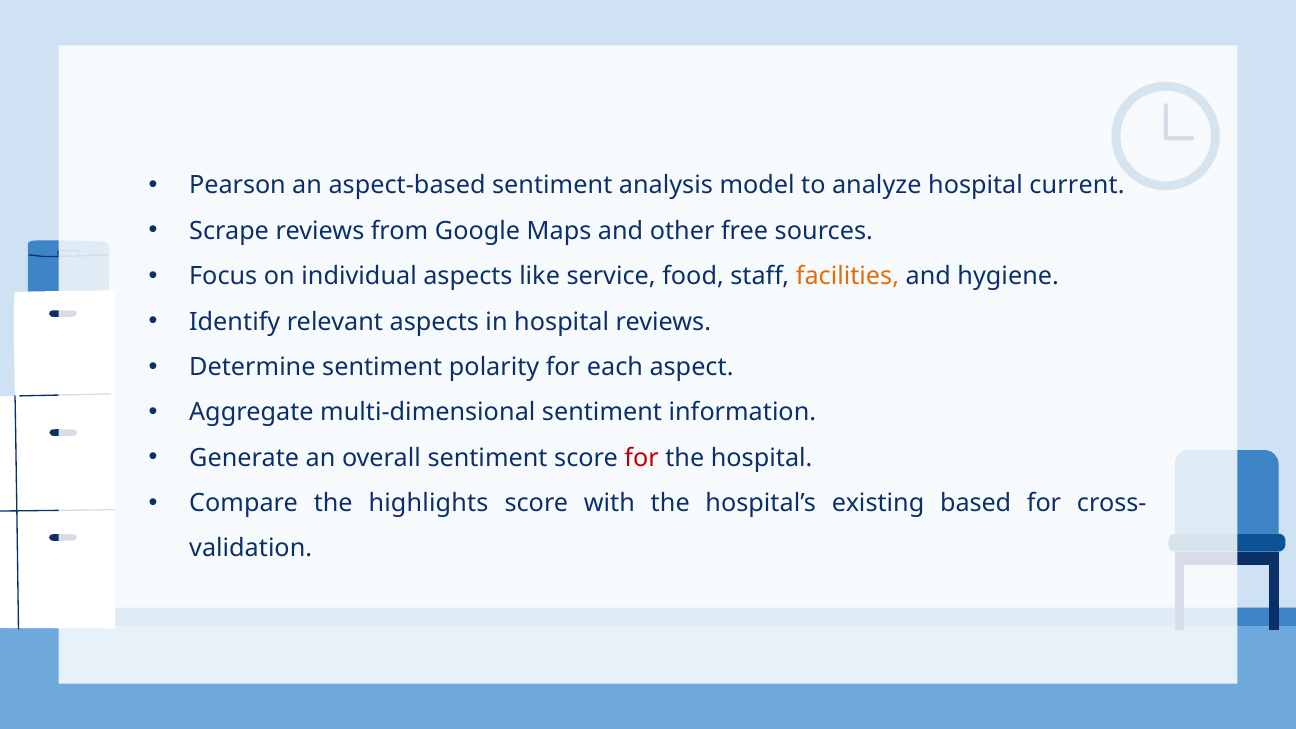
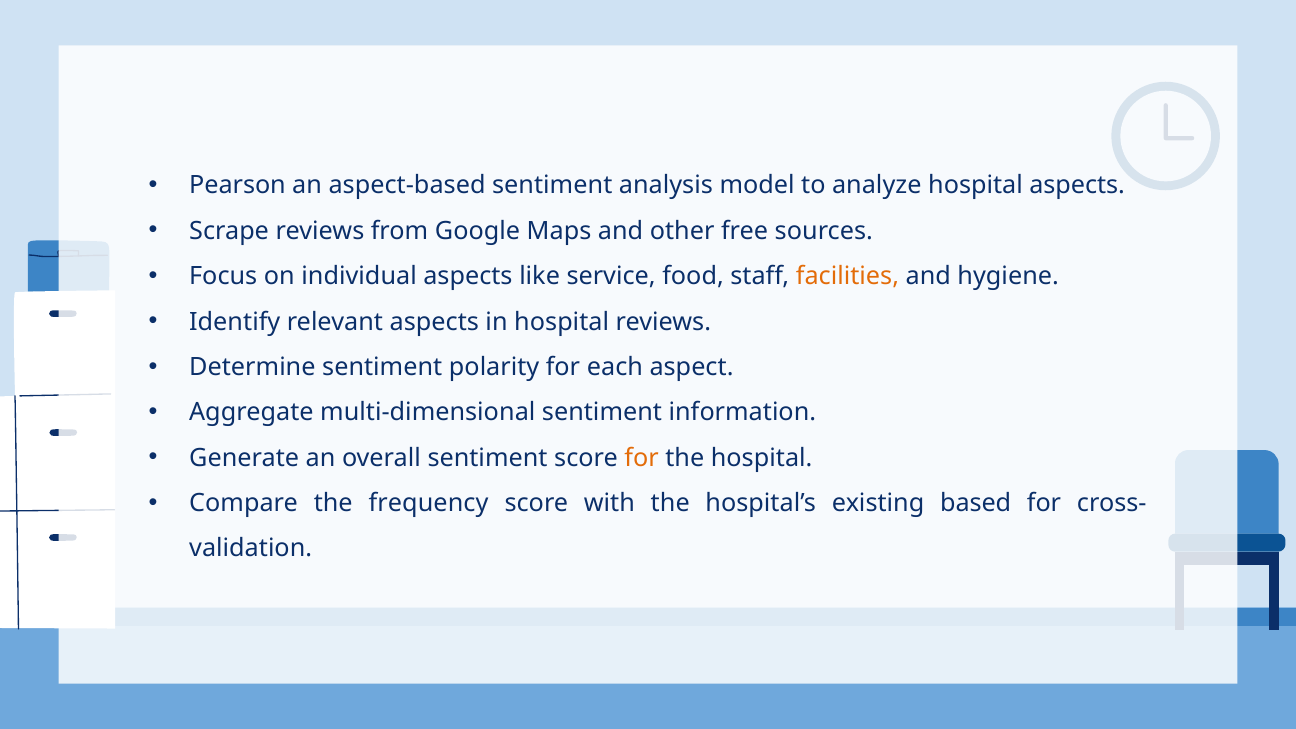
hospital current: current -> aspects
for at (642, 458) colour: red -> orange
highlights: highlights -> frequency
